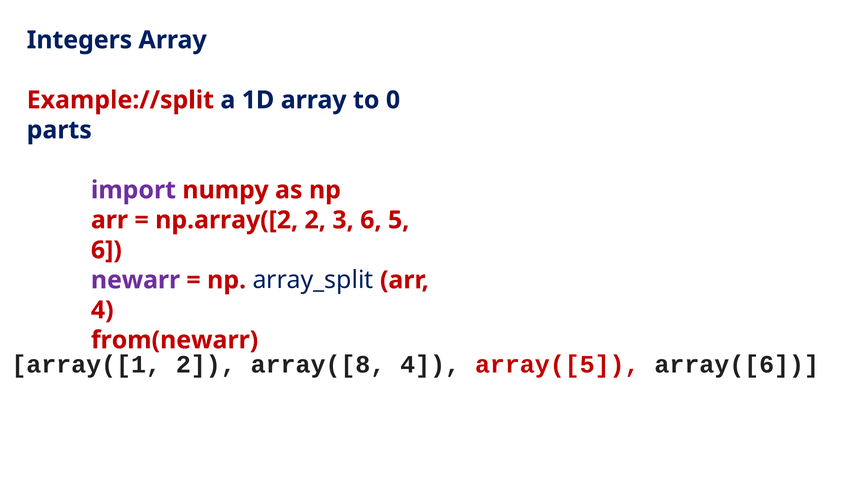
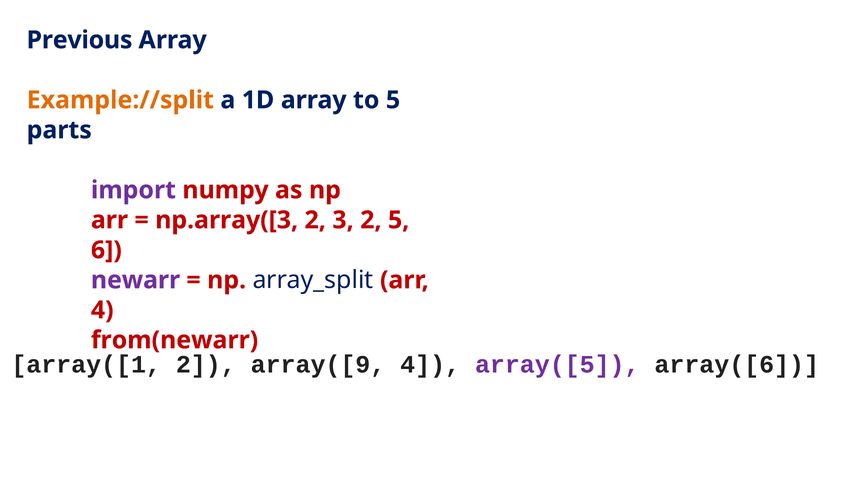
Integers: Integers -> Previous
Example://split colour: red -> orange
to 0: 0 -> 5
np.array([2: np.array([2 -> np.array([3
3 6: 6 -> 2
array([8: array([8 -> array([9
array([5 colour: red -> purple
